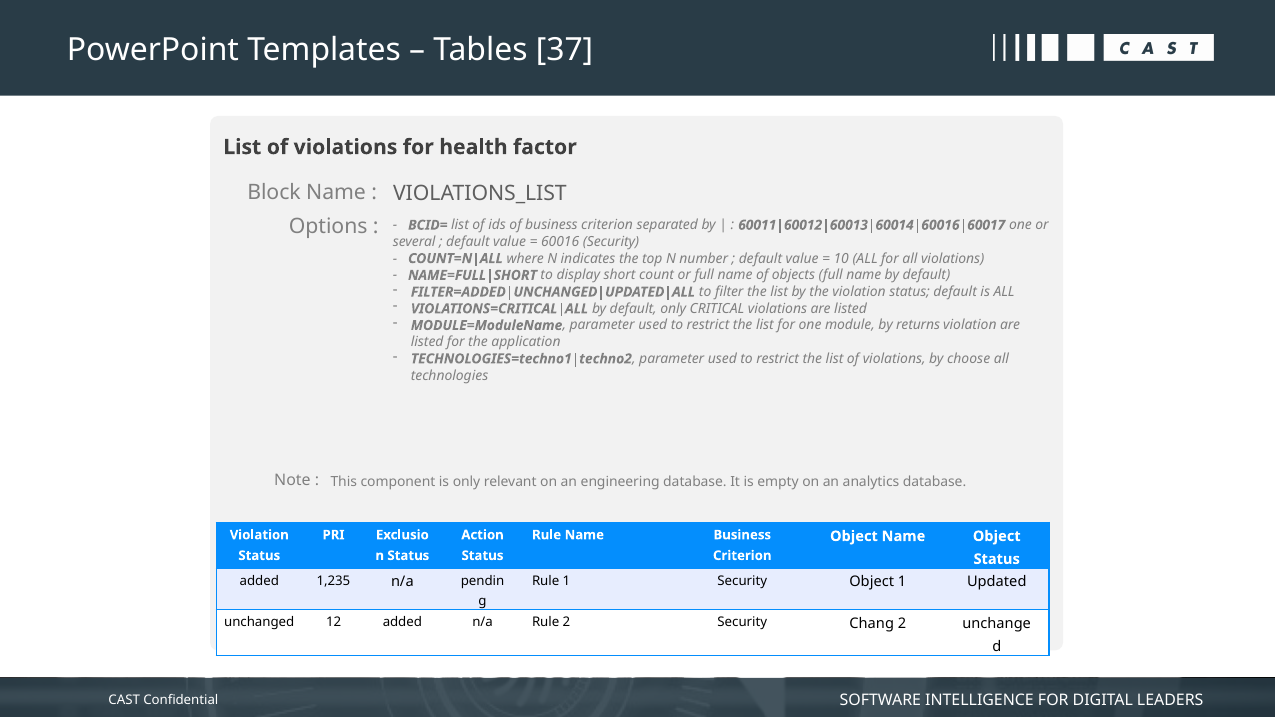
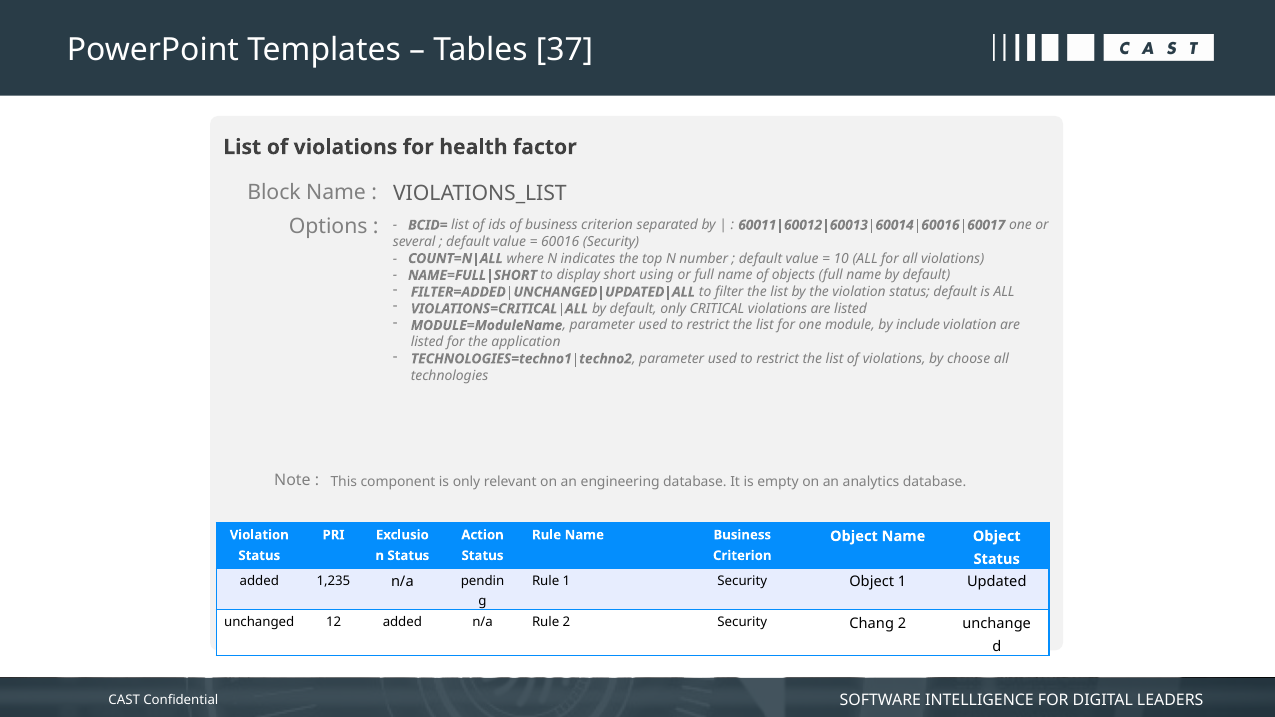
count: count -> using
returns: returns -> include
